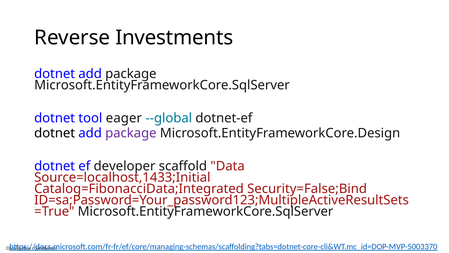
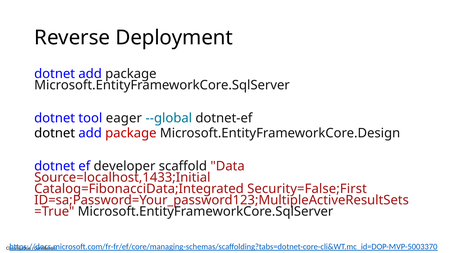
Investments: Investments -> Deployment
package at (131, 133) colour: purple -> red
Security=False;Bind: Security=False;Bind -> Security=False;First
